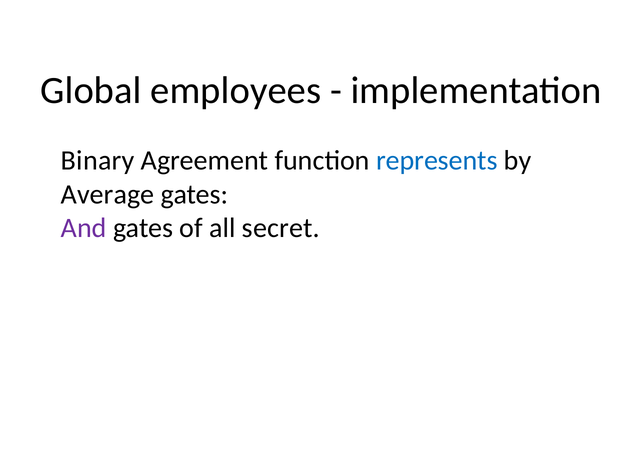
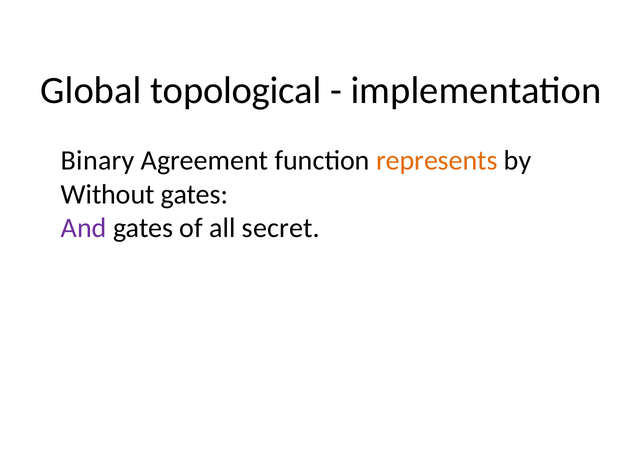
employees: employees -> topological
represents colour: blue -> orange
Average: Average -> Without
